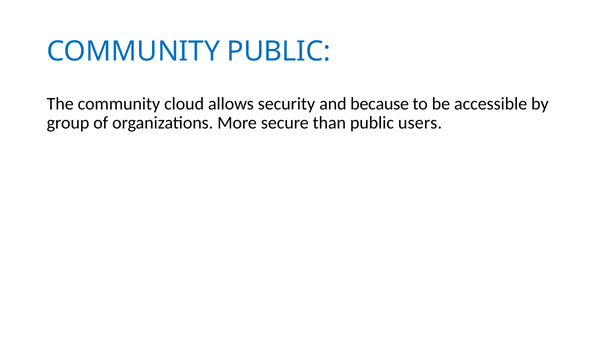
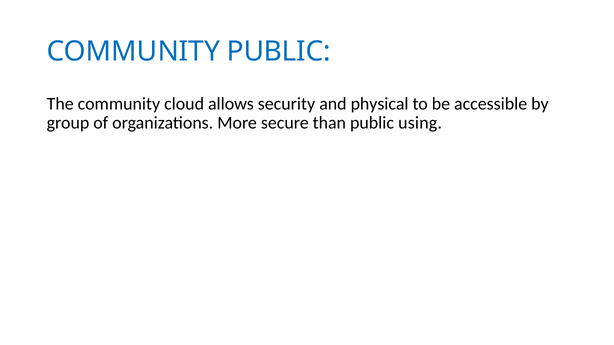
because: because -> physical
users: users -> using
